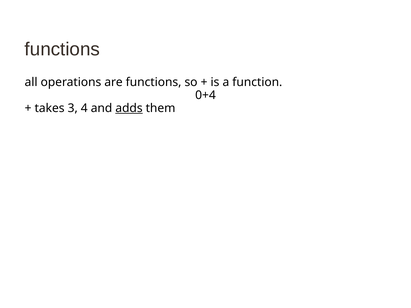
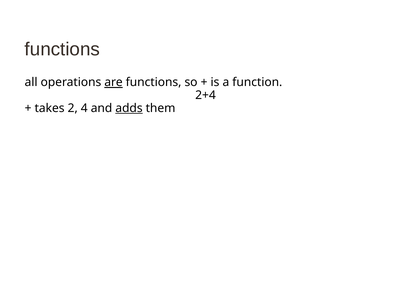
are underline: none -> present
0+4: 0+4 -> 2+4
3: 3 -> 2
